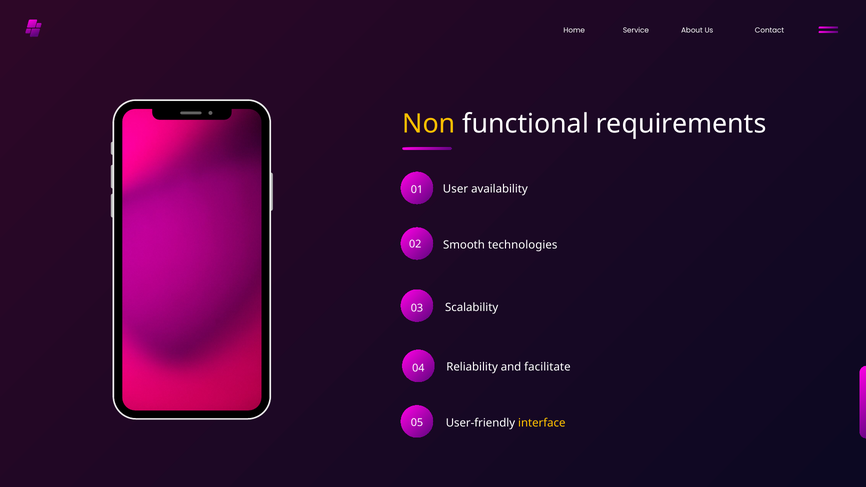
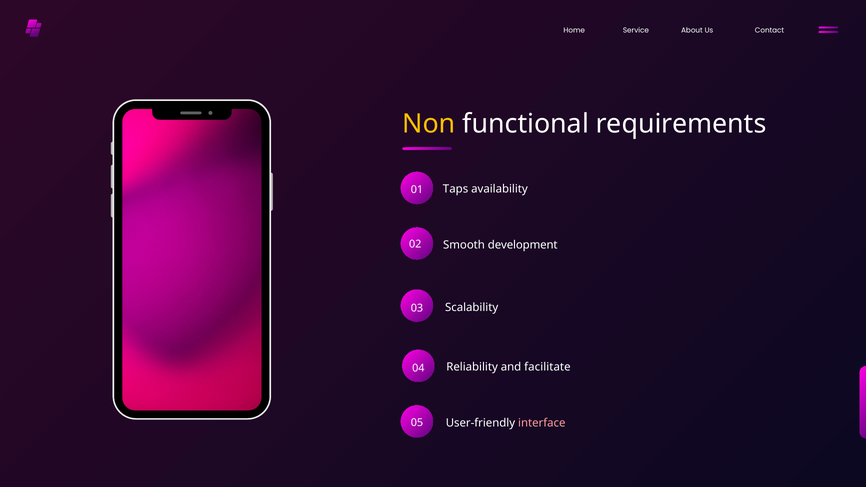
User: User -> Taps
technologies: technologies -> development
interface colour: yellow -> pink
